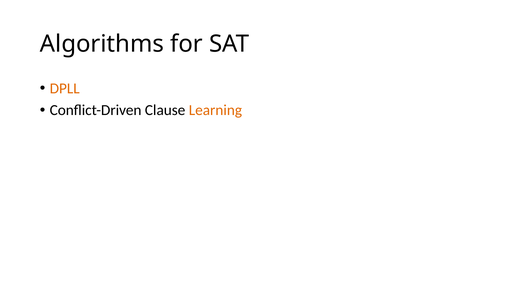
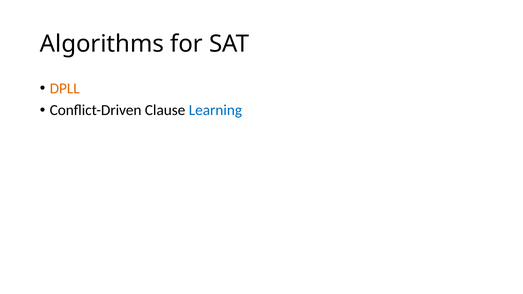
Learning colour: orange -> blue
